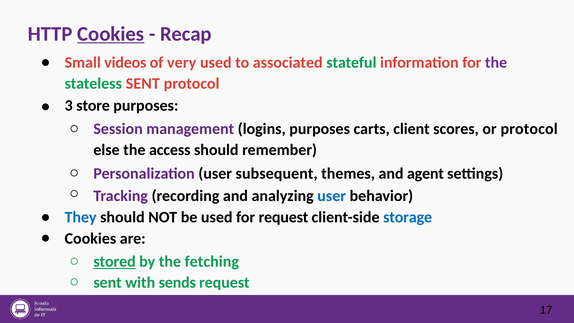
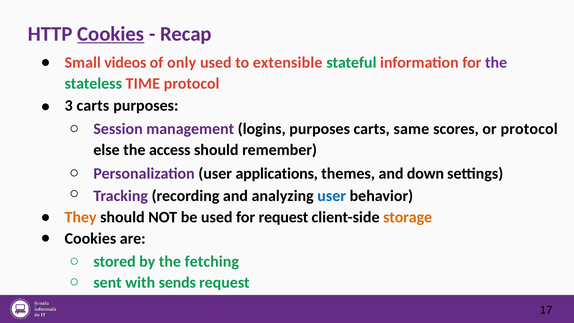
very: very -> only
associated: associated -> extensible
stateless SENT: SENT -> TIME
3 store: store -> carts
client: client -> same
subsequent: subsequent -> applications
agent: agent -> down
They colour: blue -> orange
storage colour: blue -> orange
stored underline: present -> none
